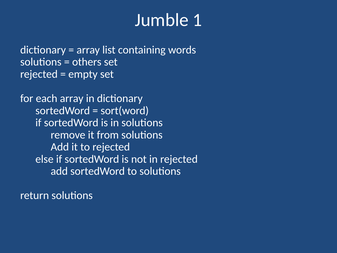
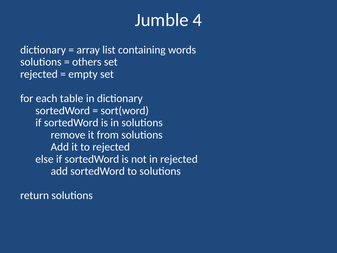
1: 1 -> 4
each array: array -> table
